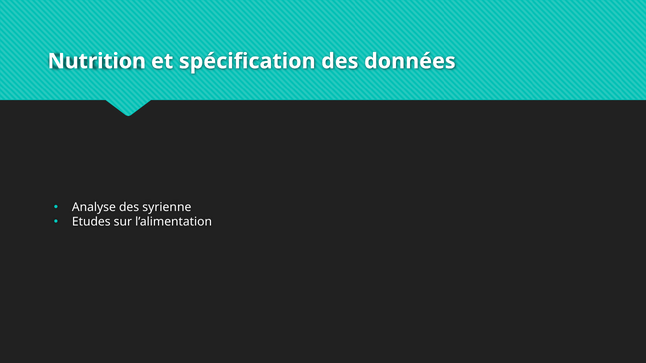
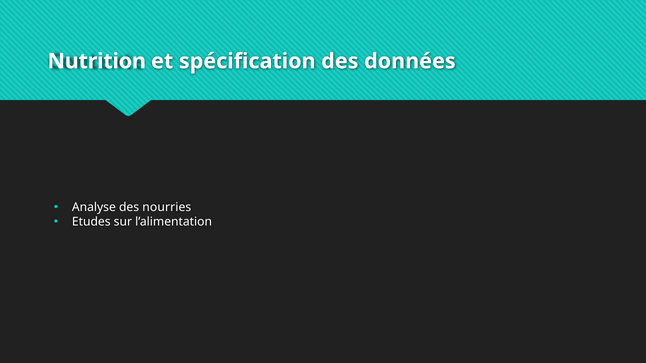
syrienne: syrienne -> nourries
